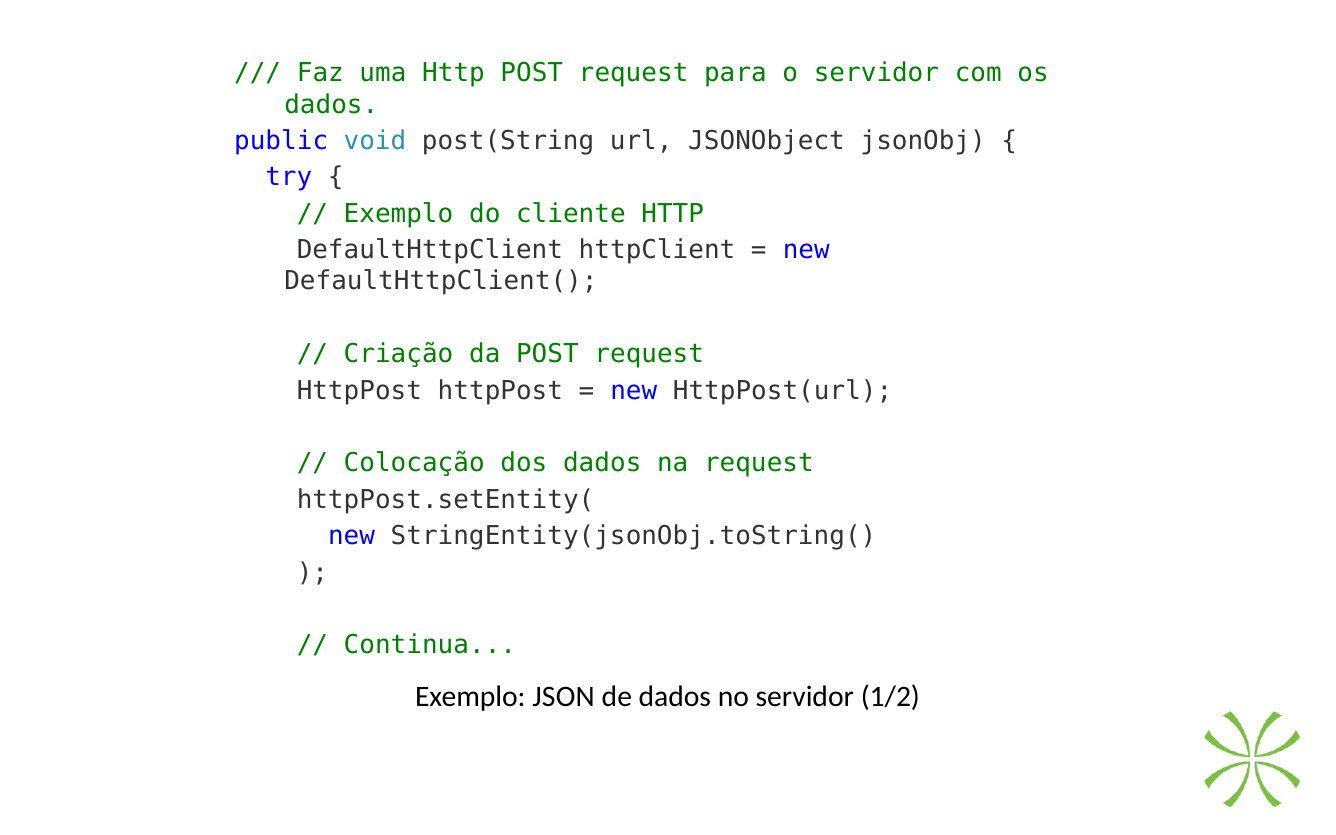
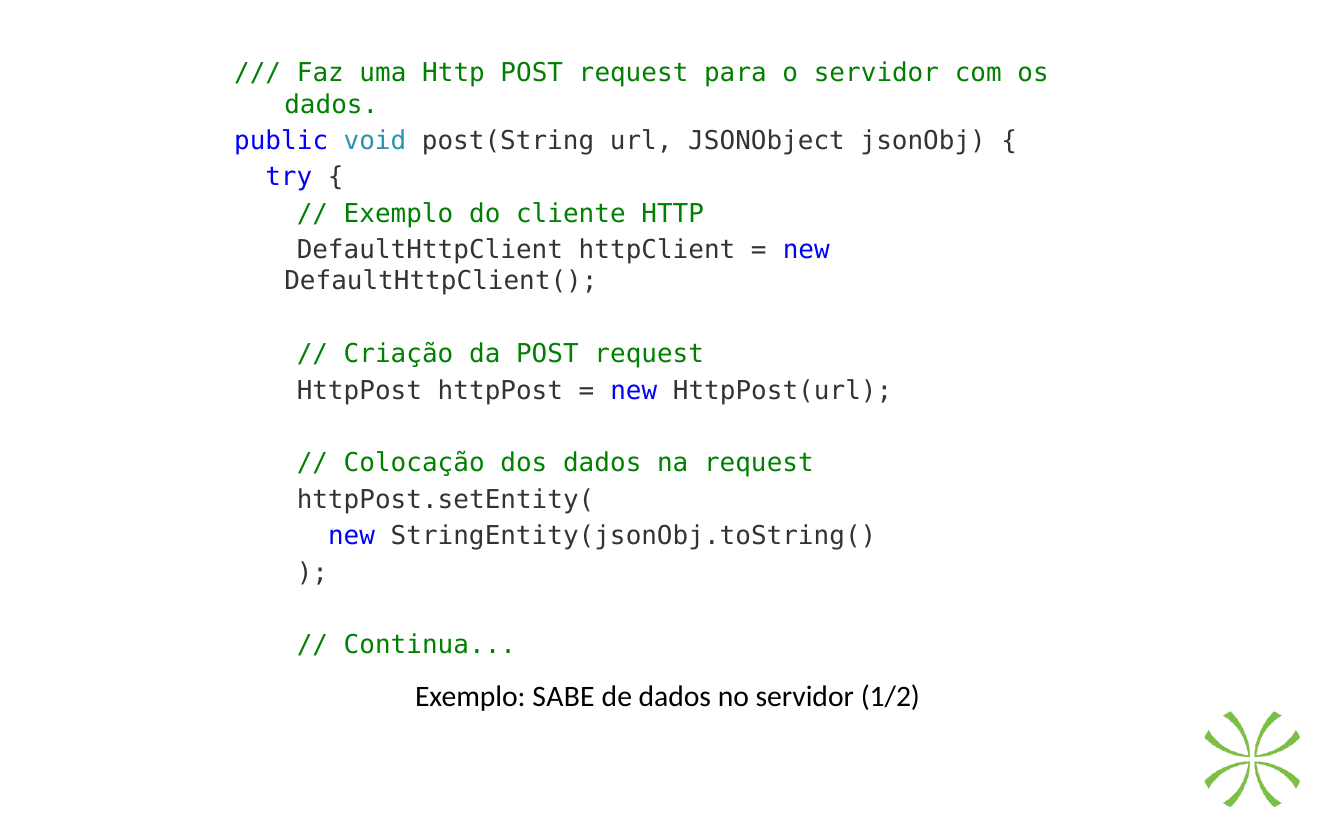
JSON: JSON -> SABE
